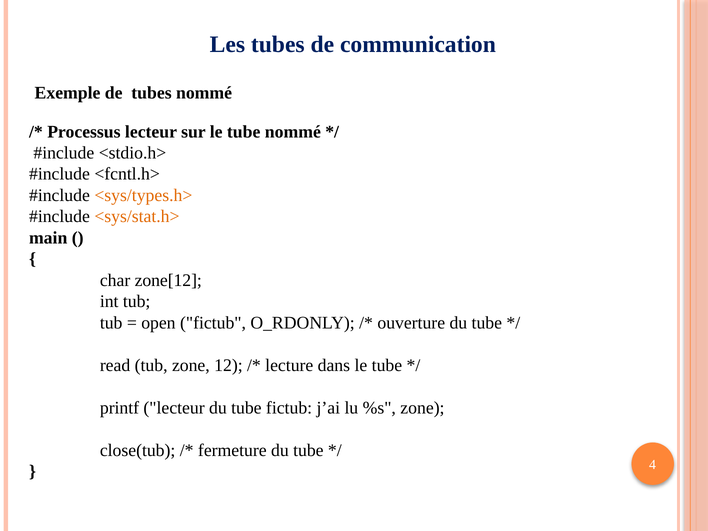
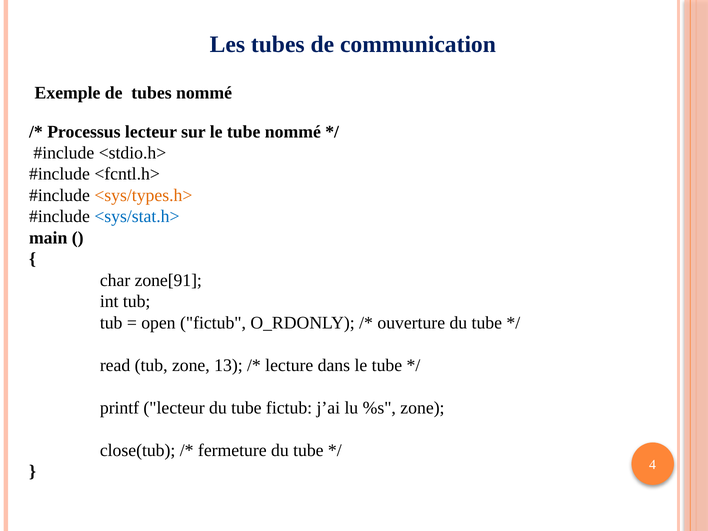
<sys/stat.h> colour: orange -> blue
zone[12: zone[12 -> zone[91
12: 12 -> 13
